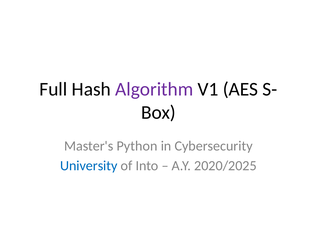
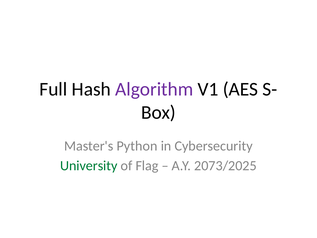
University colour: blue -> green
Into: Into -> Flag
2020/2025: 2020/2025 -> 2073/2025
